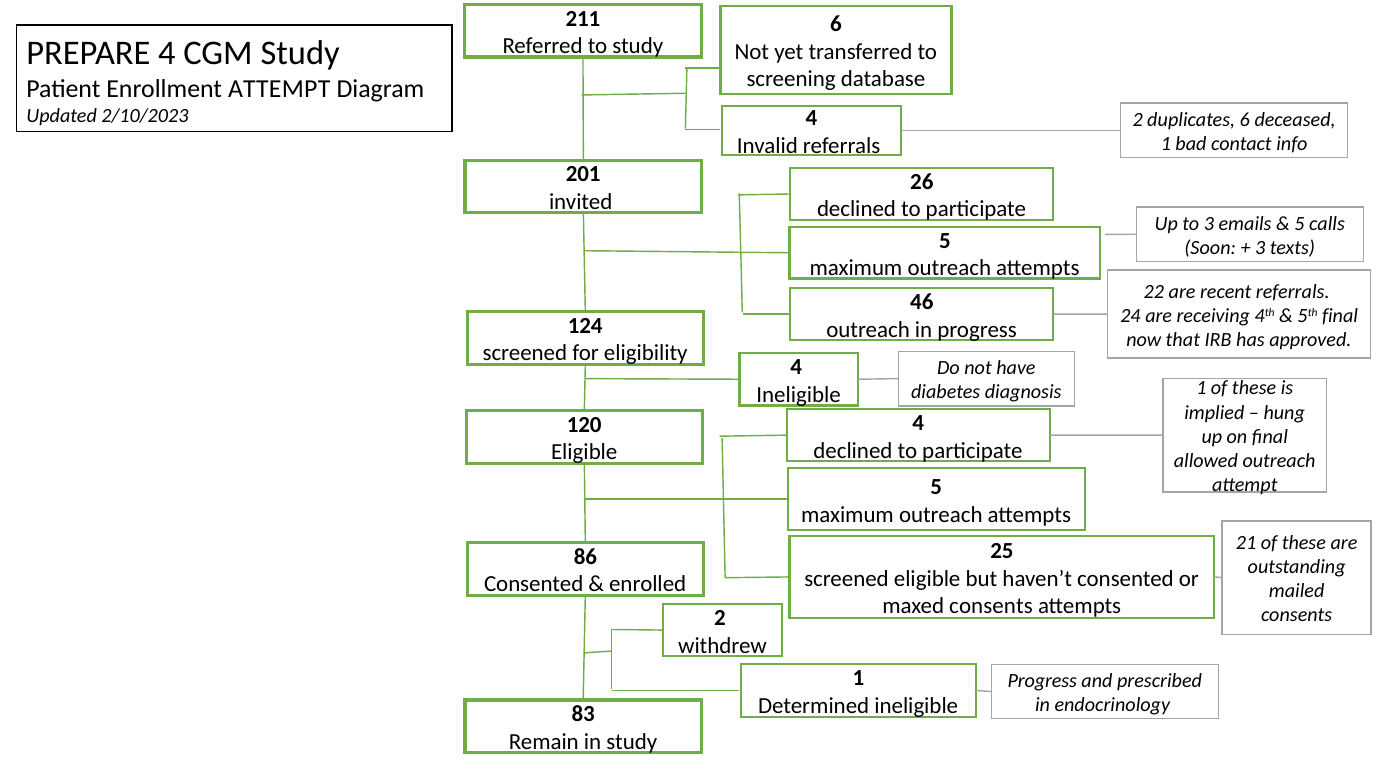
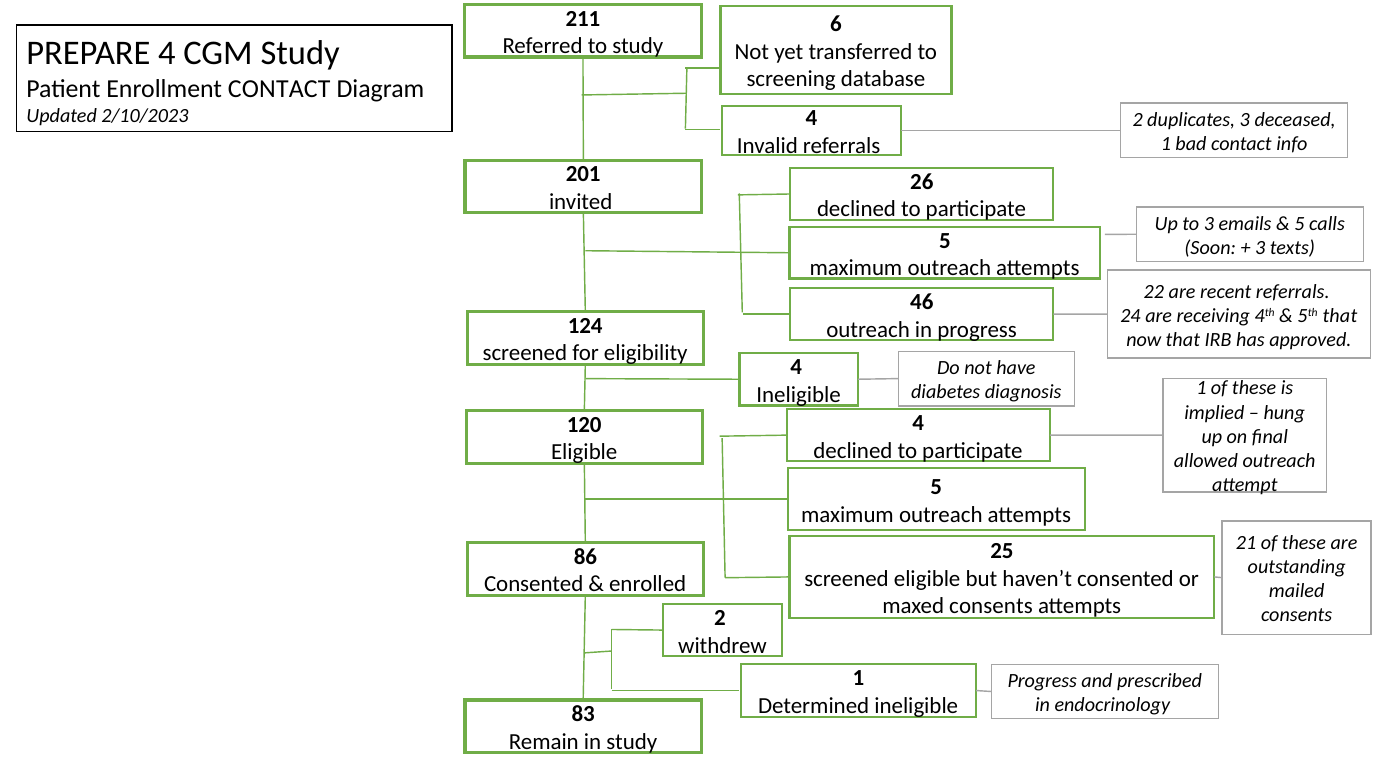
Enrollment ATTEMPT: ATTEMPT -> CONTACT
duplicates 6: 6 -> 3
5th final: final -> that
